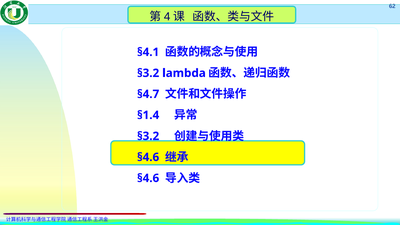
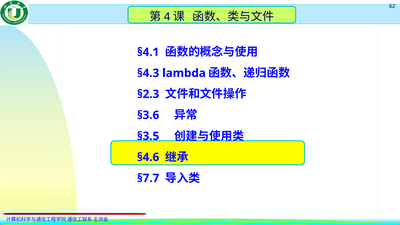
§3.2 at (148, 73): §3.2 -> §4.3
§4.7: §4.7 -> §2.3
§1.4: §1.4 -> §3.6
§3.2 at (148, 136): §3.2 -> §3.5
§4.6 at (148, 178): §4.6 -> §7.7
